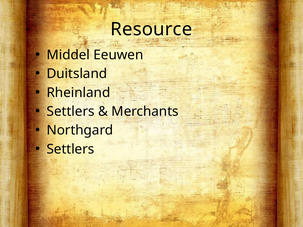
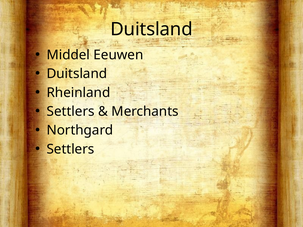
Resource at (151, 29): Resource -> Duitsland
